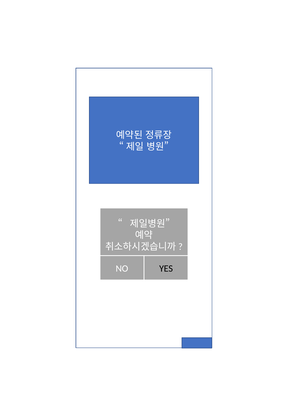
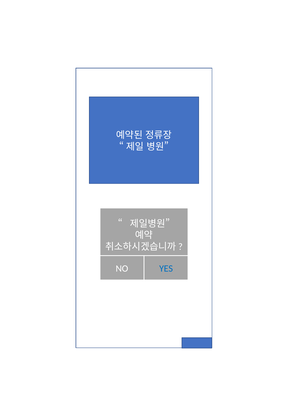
YES colour: black -> blue
